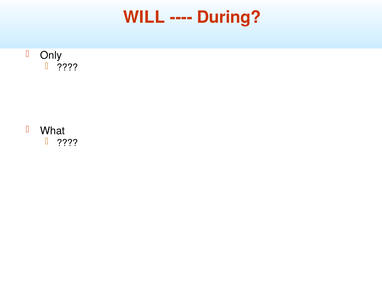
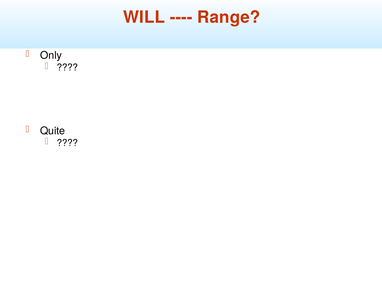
During: During -> Range
What: What -> Quite
